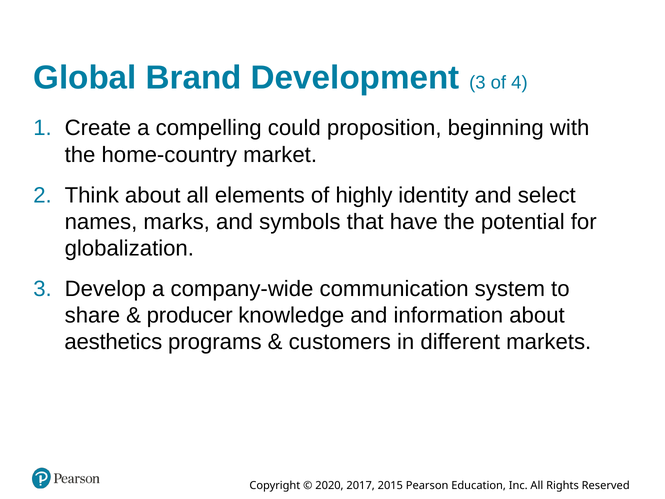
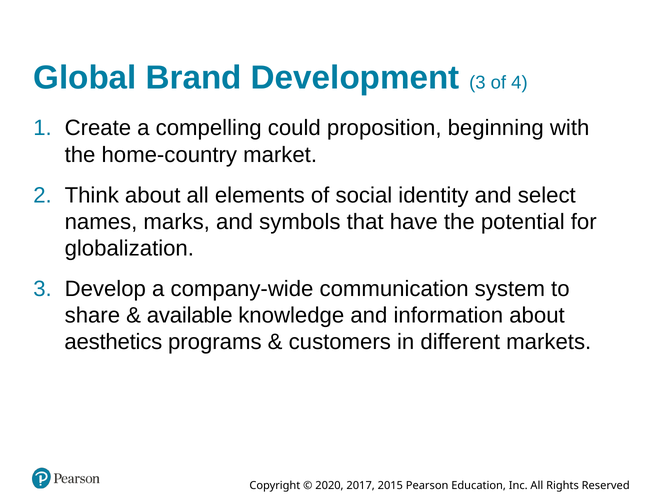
highly: highly -> social
producer: producer -> available
